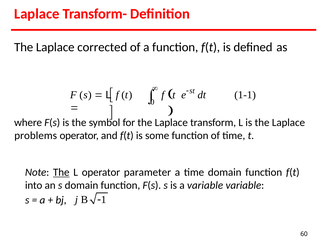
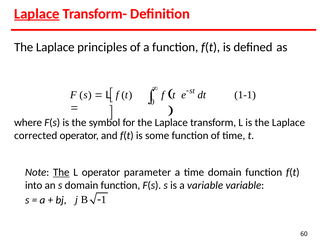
Laplace at (37, 14) underline: none -> present
corrected: corrected -> principles
problems: problems -> corrected
